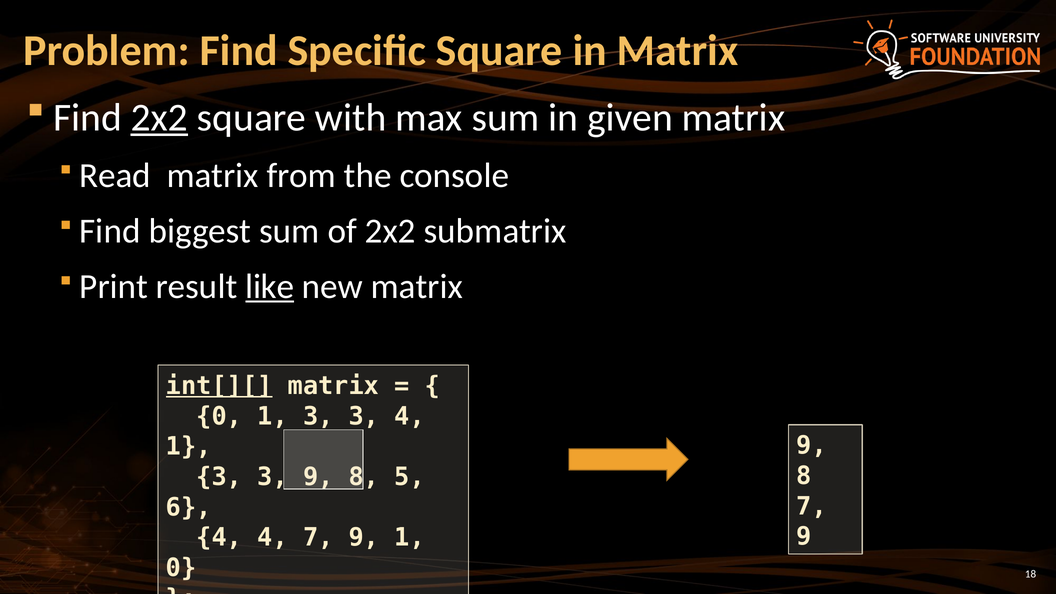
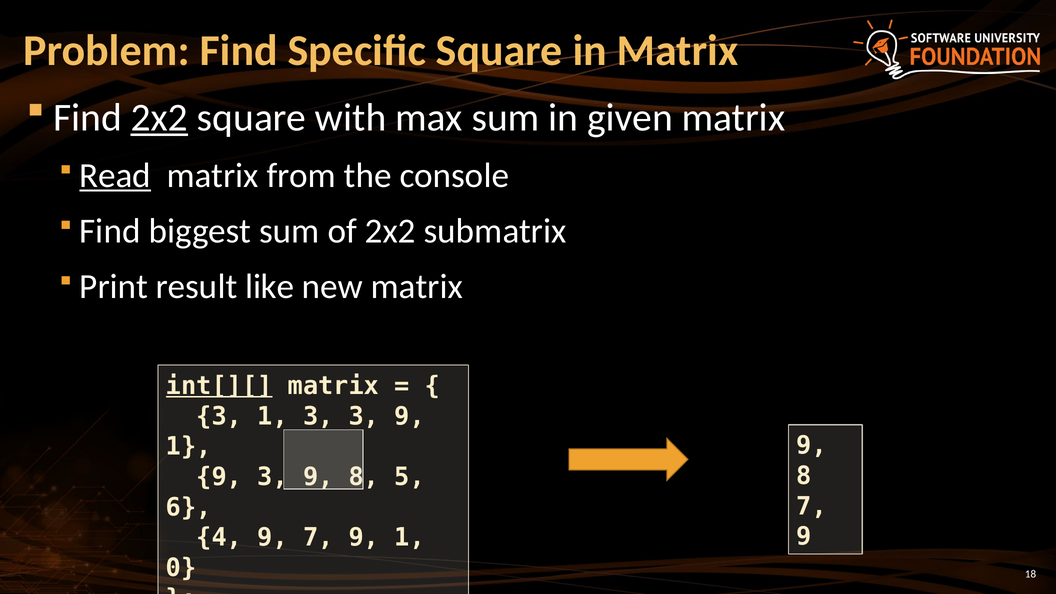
Read underline: none -> present
like underline: present -> none
0 at (219, 416): 0 -> 3
3 3 4: 4 -> 9
3 at (219, 477): 3 -> 9
4 4: 4 -> 9
